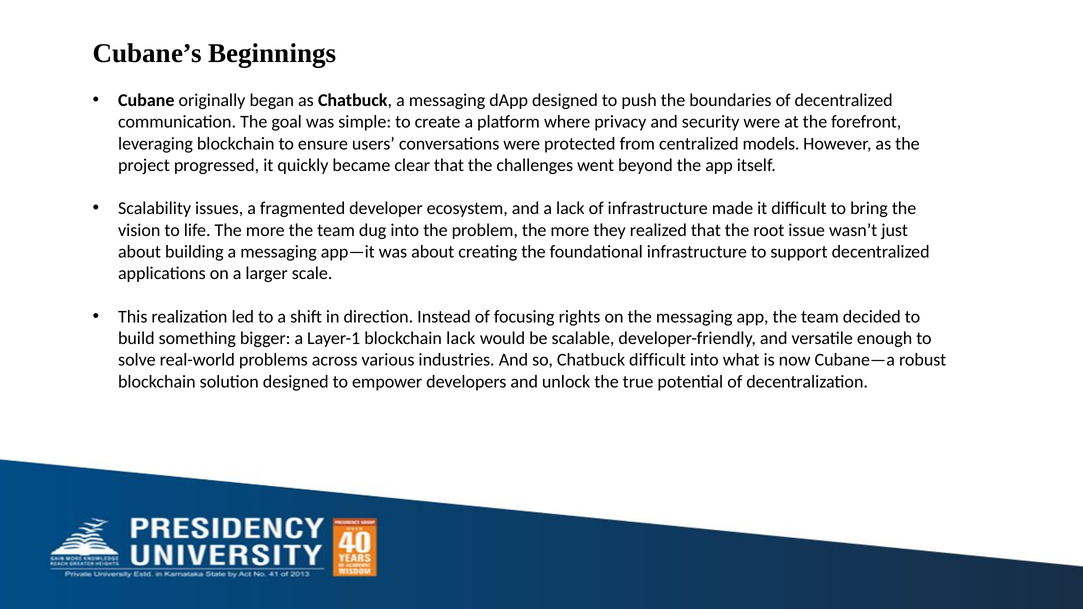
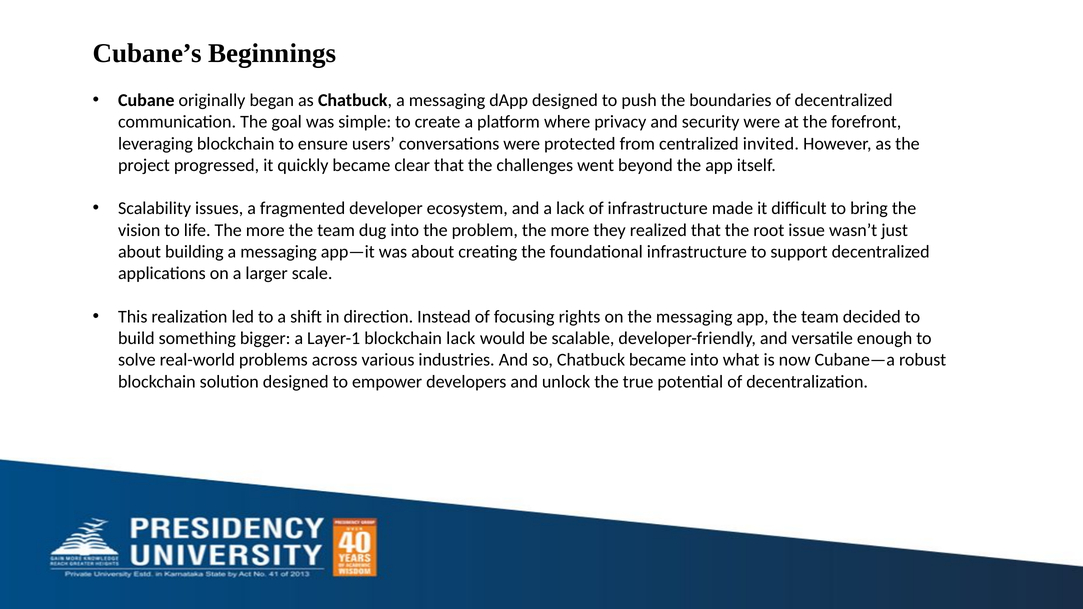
models: models -> invited
Chatbuck difficult: difficult -> became
